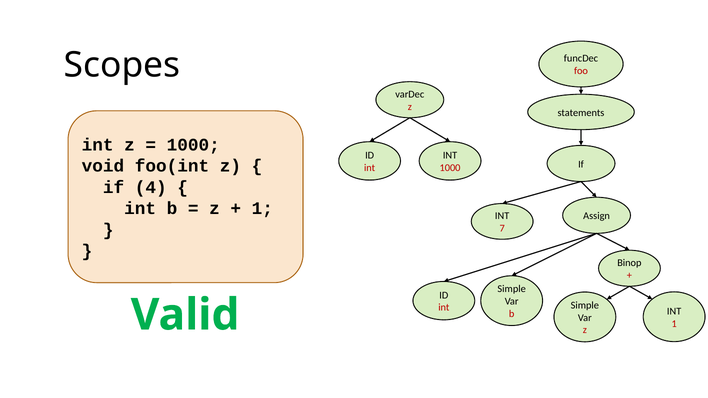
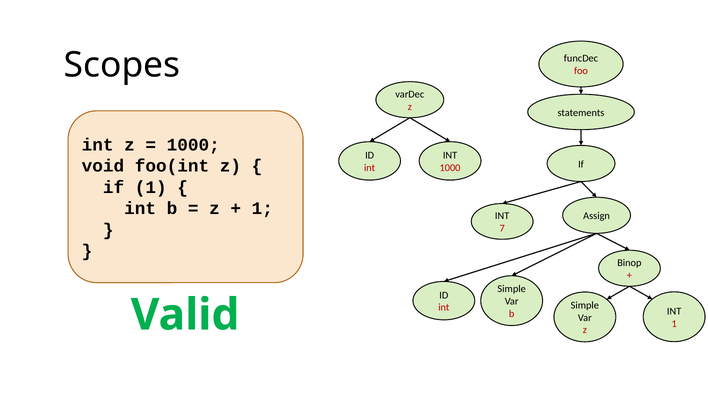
if 4: 4 -> 1
